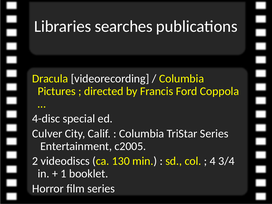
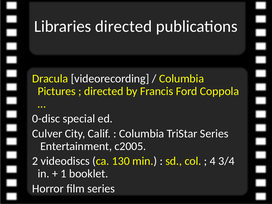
Libraries searches: searches -> directed
4-disc: 4-disc -> 0-disc
